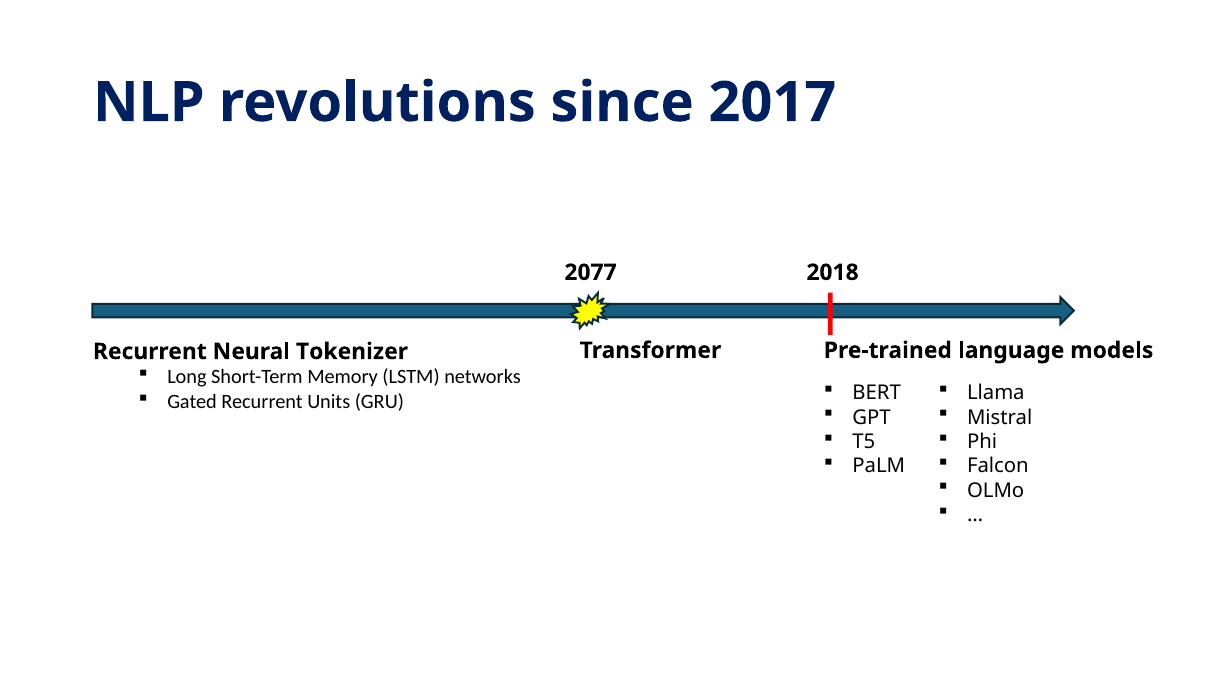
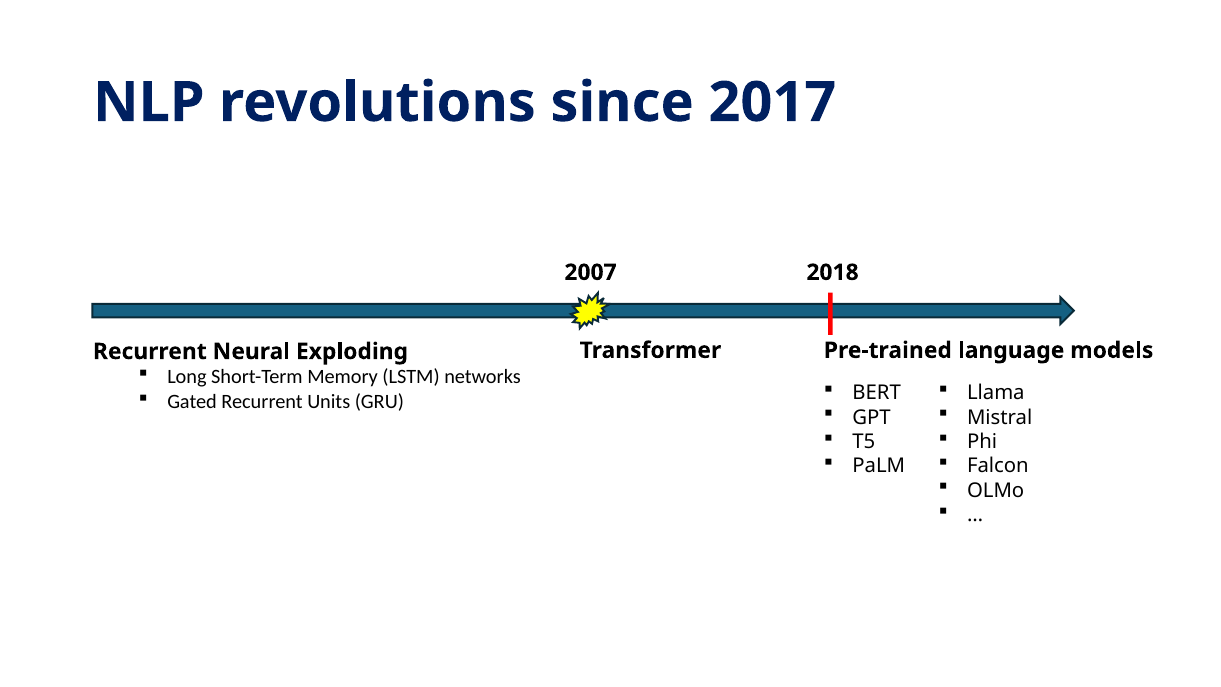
2077: 2077 -> 2007
Tokenizer: Tokenizer -> Exploding
